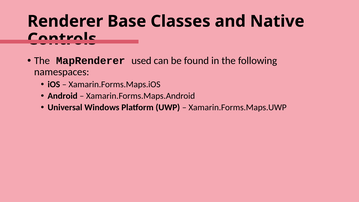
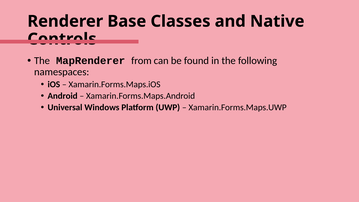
used: used -> from
